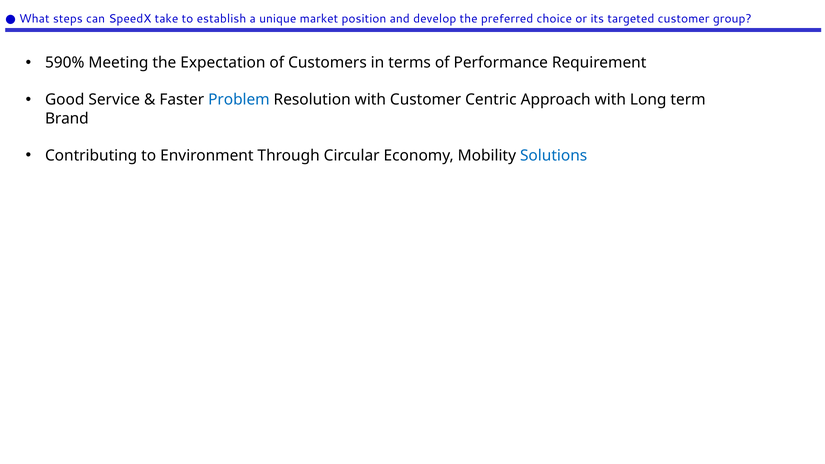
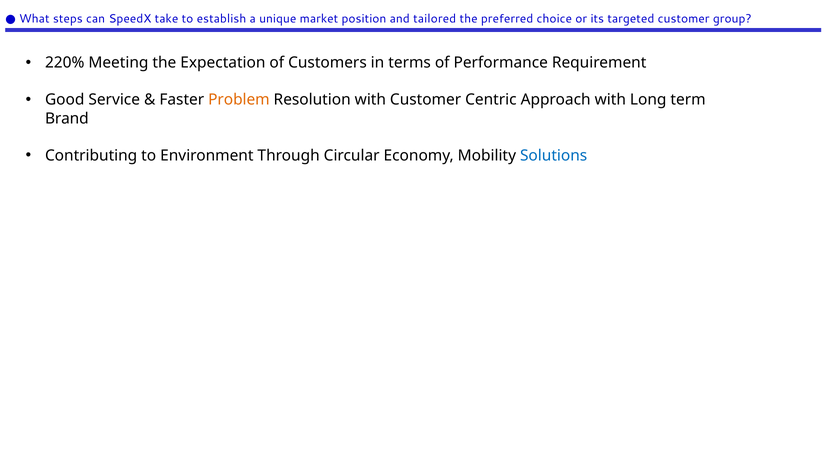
develop: develop -> tailored
590%: 590% -> 220%
Problem colour: blue -> orange
